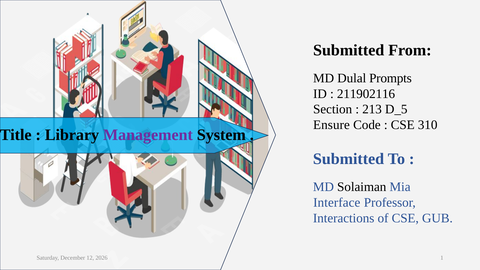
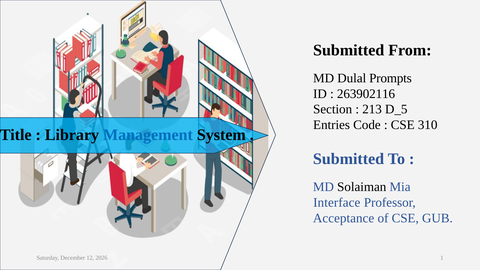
211902116: 211902116 -> 263902116
Ensure: Ensure -> Entries
Management colour: purple -> blue
Interactions: Interactions -> Acceptance
